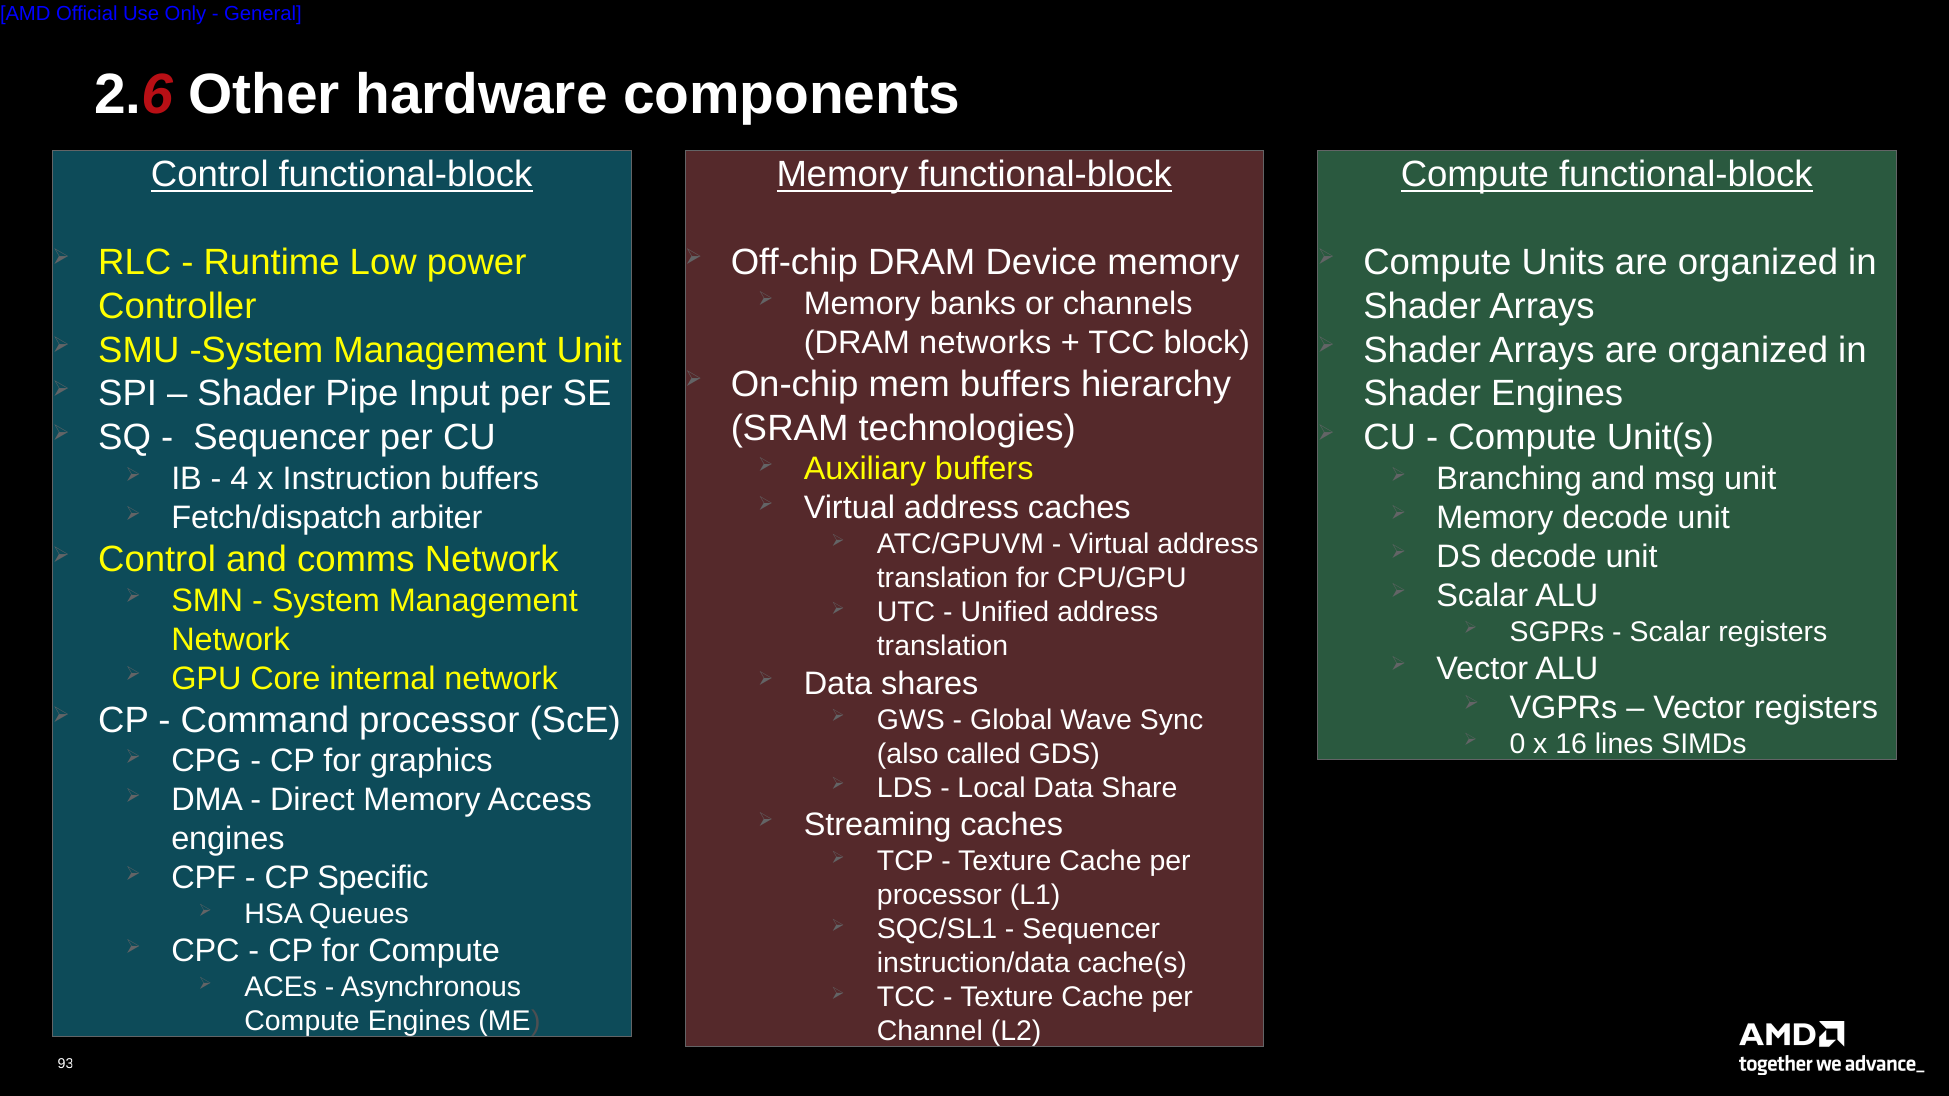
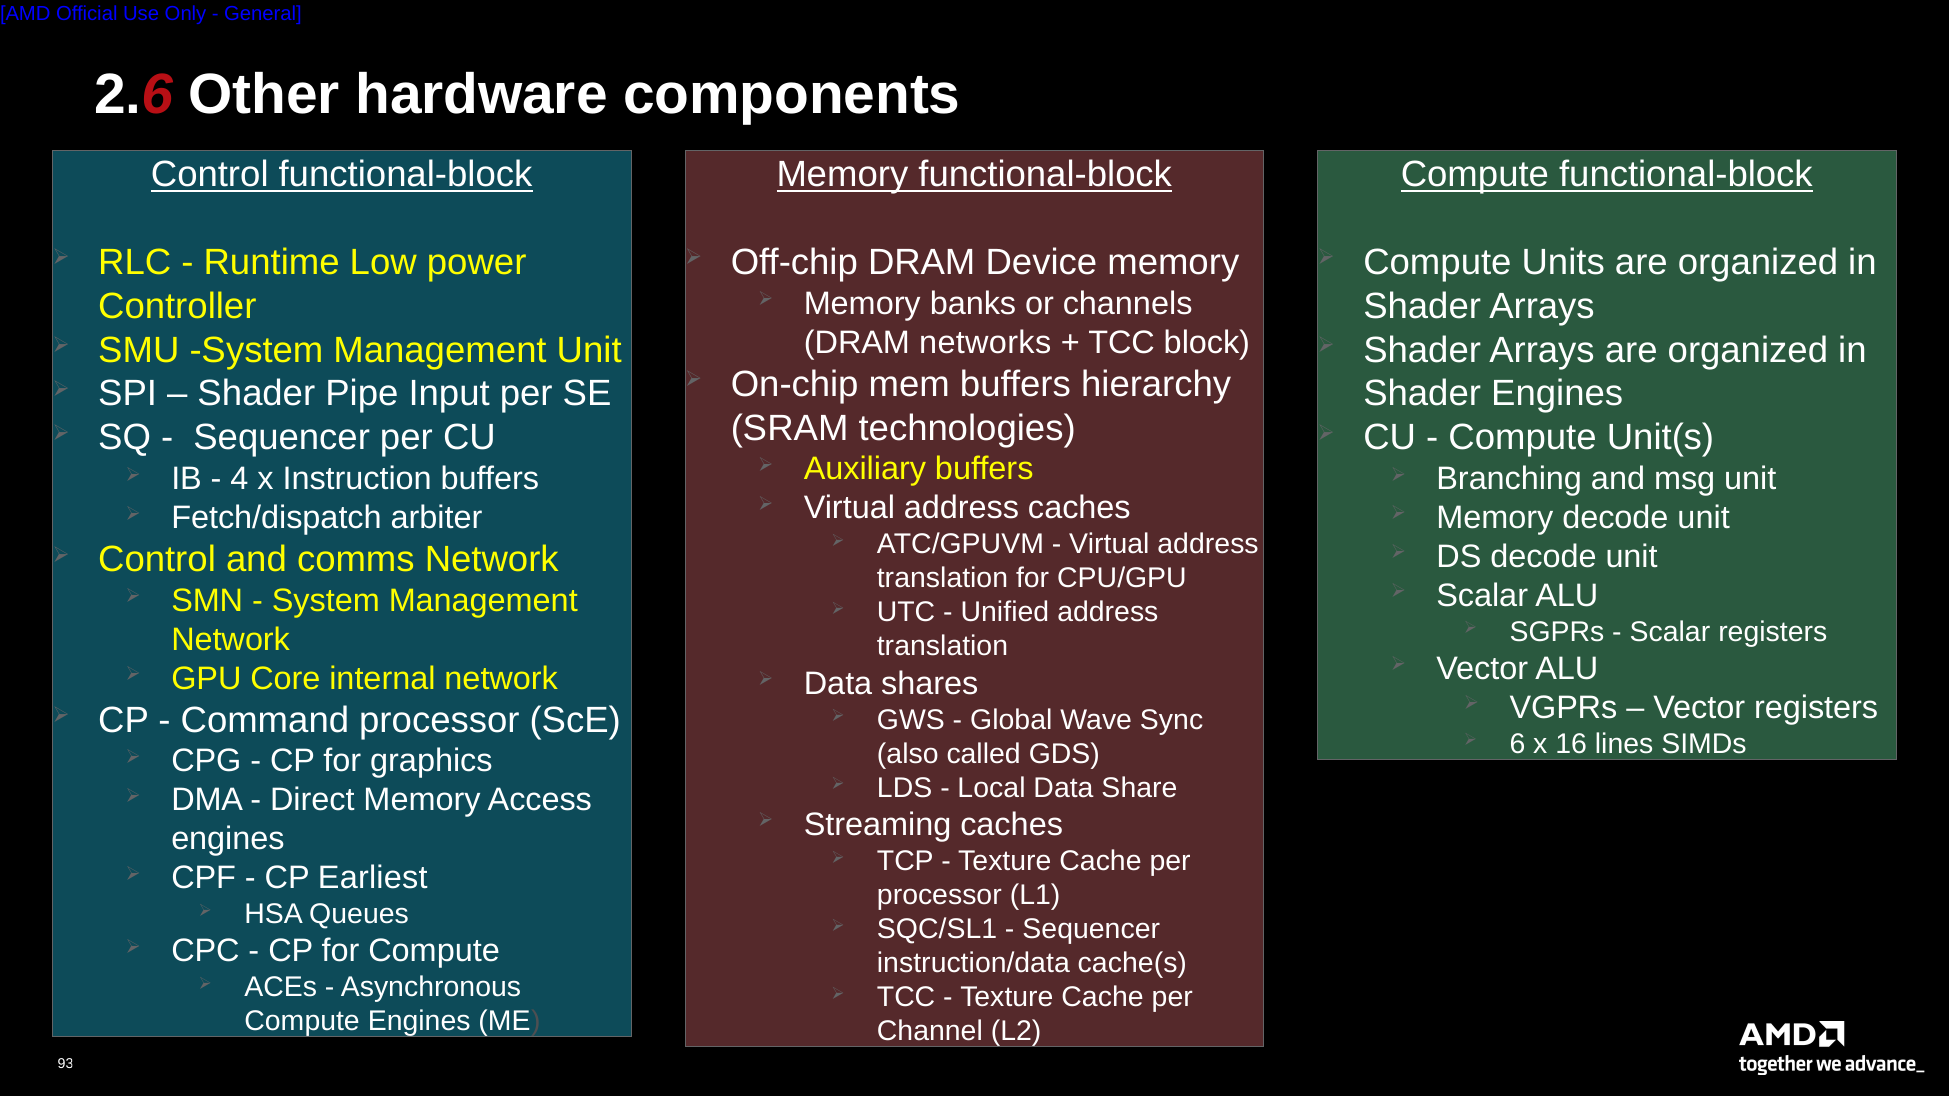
0: 0 -> 6
Specific: Specific -> Earliest
